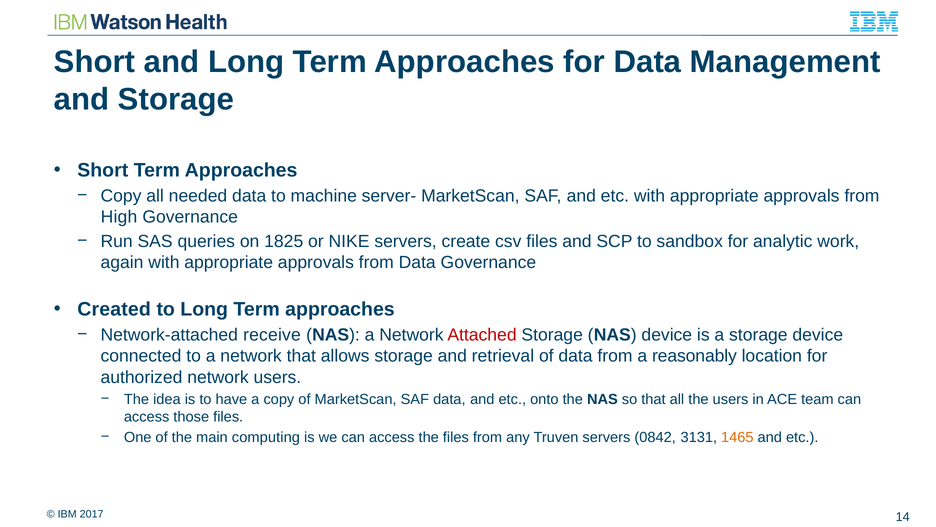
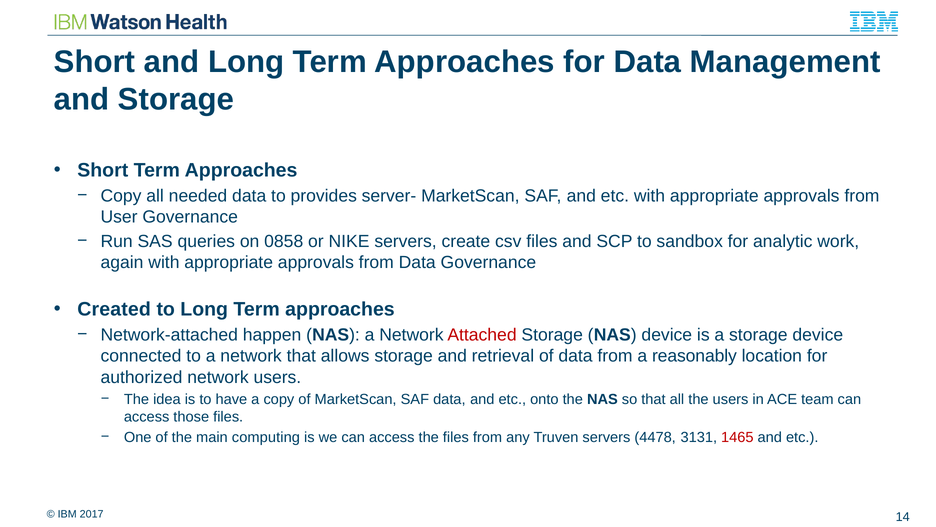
machine: machine -> provides
High: High -> User
1825: 1825 -> 0858
receive: receive -> happen
0842: 0842 -> 4478
1465 colour: orange -> red
